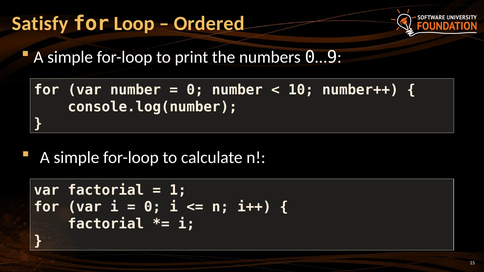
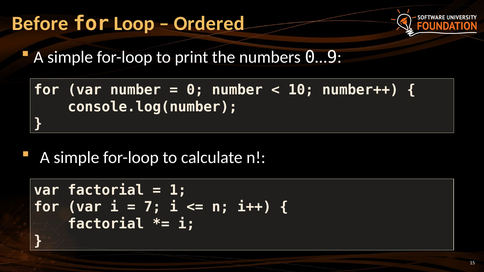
Satisfy: Satisfy -> Before
0 at (152, 207): 0 -> 7
